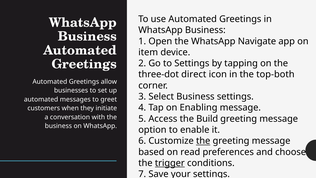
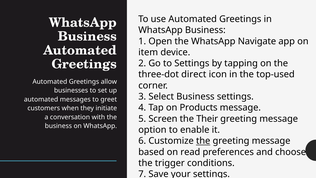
top-both: top-both -> top-used
Enabling: Enabling -> Products
Access: Access -> Screen
Build: Build -> Their
trigger underline: present -> none
